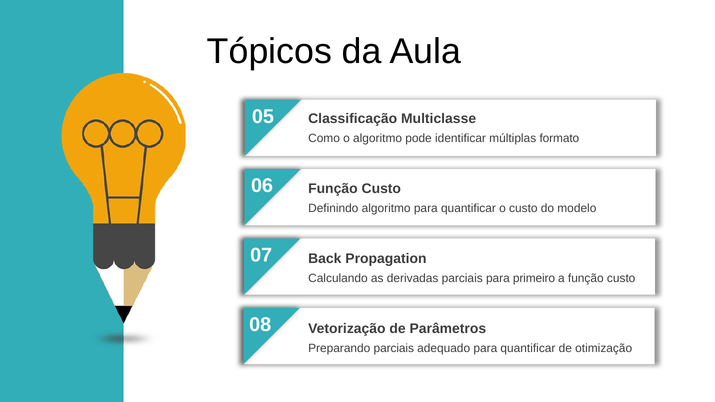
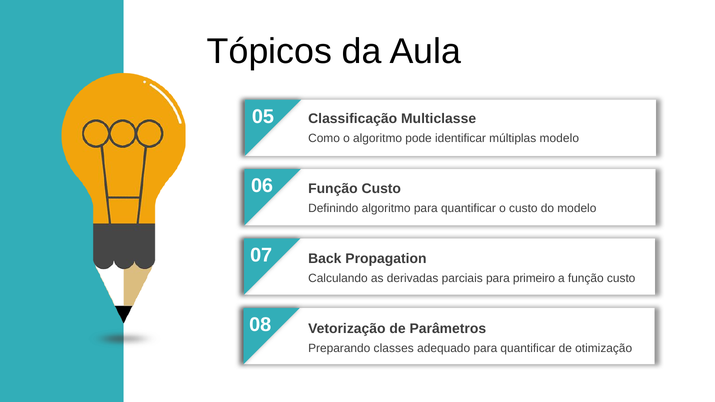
múltiplas formato: formato -> modelo
Preparando parciais: parciais -> classes
